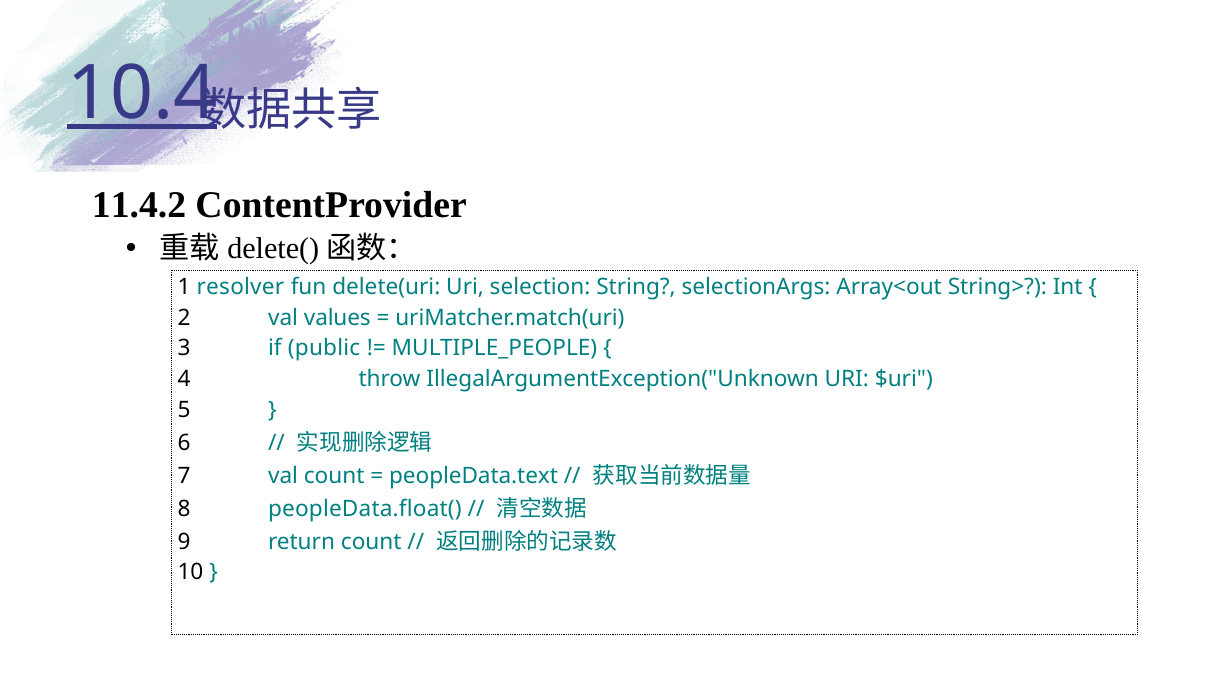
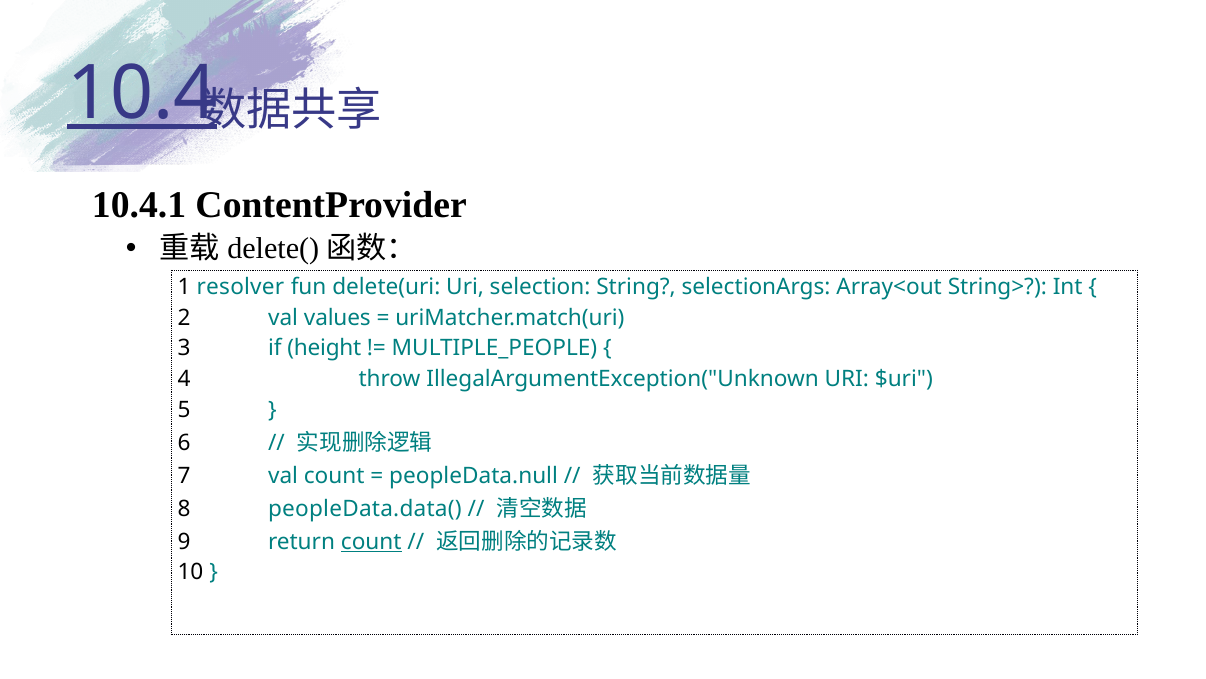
11.4.2: 11.4.2 -> 10.4.1
public: public -> height
peopleData.text: peopleData.text -> peopleData.null
peopleData.float(: peopleData.float( -> peopleData.data(
count at (371, 541) underline: none -> present
